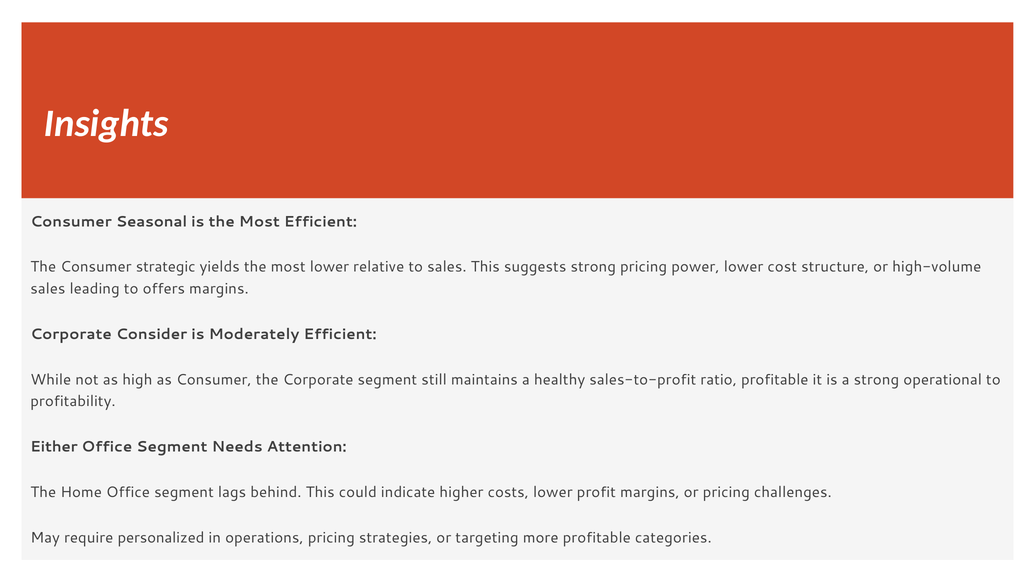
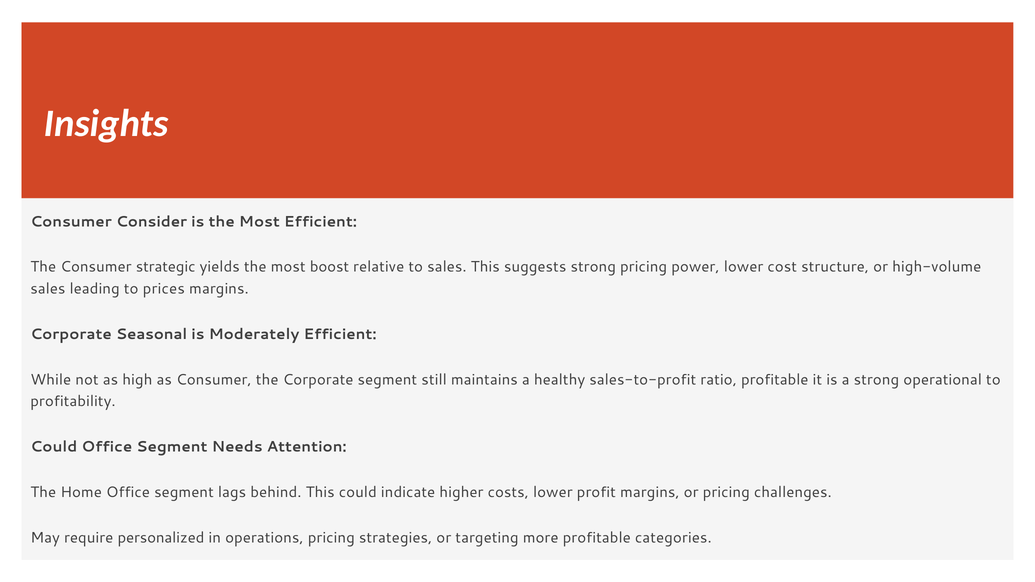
Seasonal: Seasonal -> Consider
most lower: lower -> boost
offers: offers -> prices
Consider: Consider -> Seasonal
Either at (54, 447): Either -> Could
